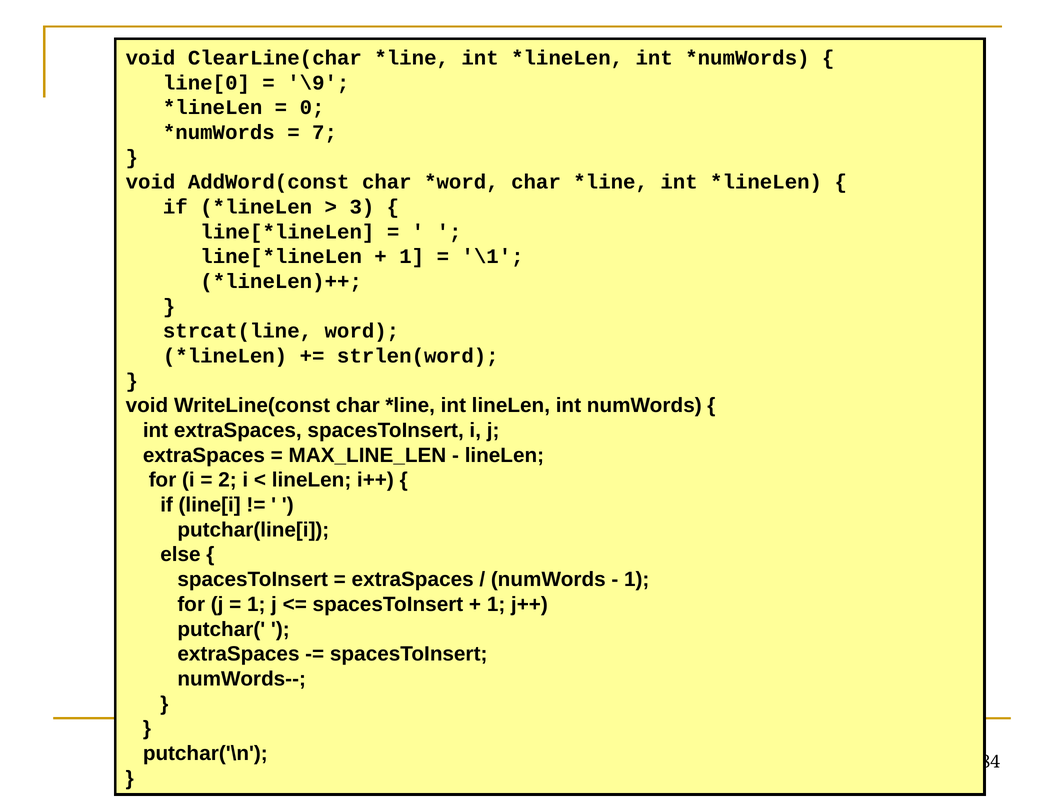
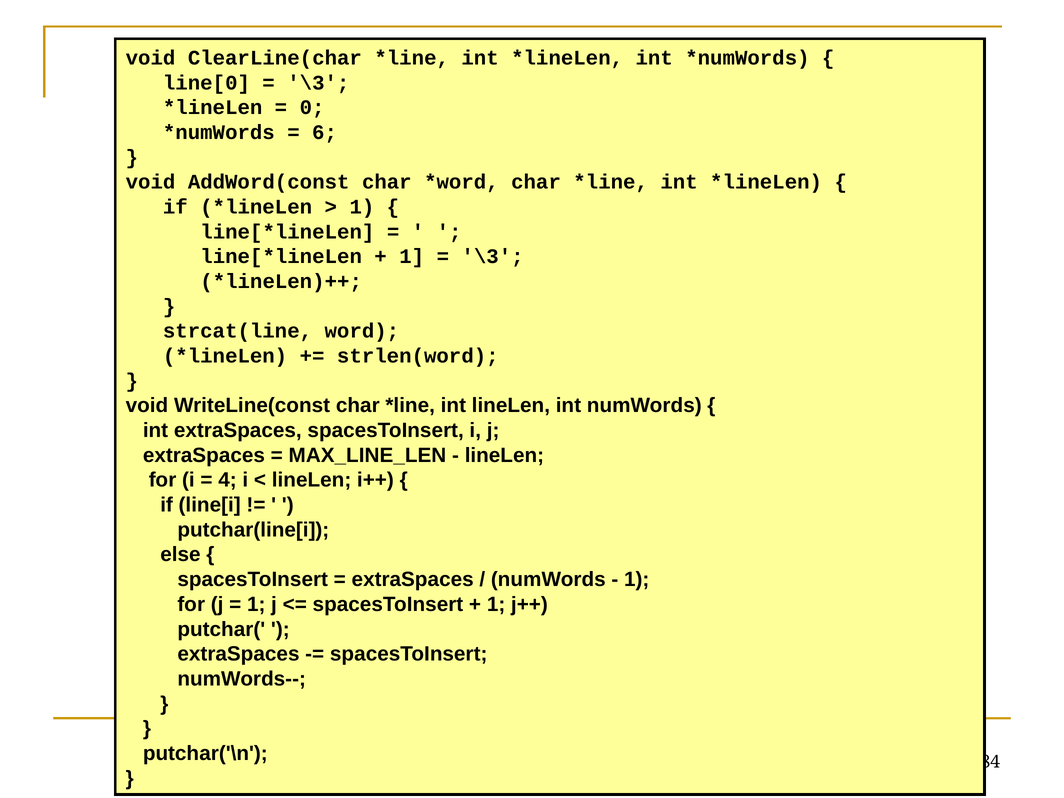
\9 at (318, 83): \9 -> \3
7: 7 -> 6
3 at (362, 207): 3 -> 1
\1 at (493, 257): \1 -> \3
2: 2 -> 4
